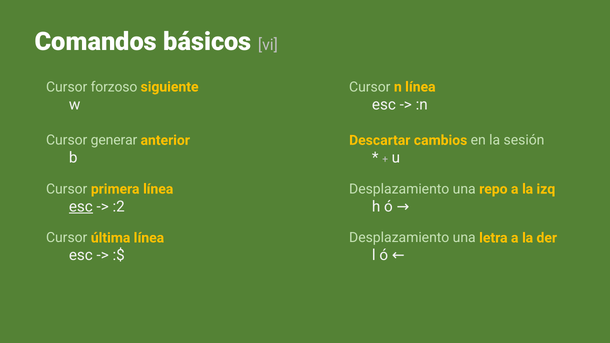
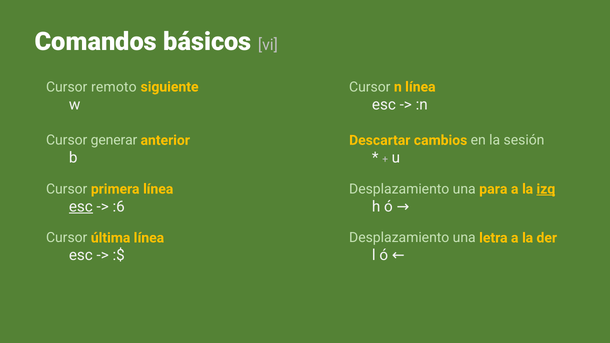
forzoso: forzoso -> remoto
repo: repo -> para
izq underline: none -> present
:2: :2 -> :6
